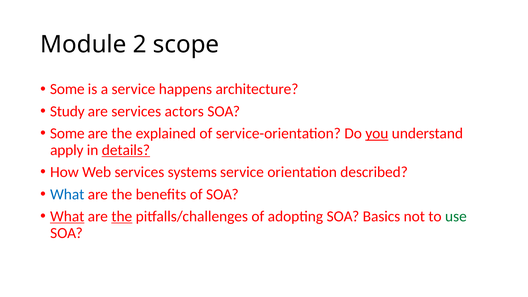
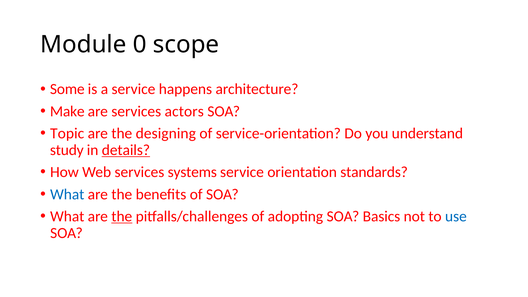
2: 2 -> 0
Study: Study -> Make
Some at (67, 133): Some -> Topic
explained: explained -> designing
you underline: present -> none
apply: apply -> study
described: described -> standards
What at (67, 216) underline: present -> none
use colour: green -> blue
